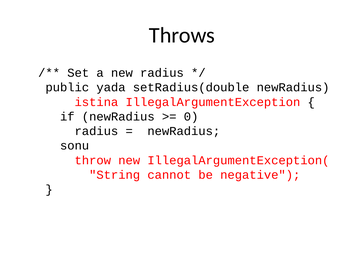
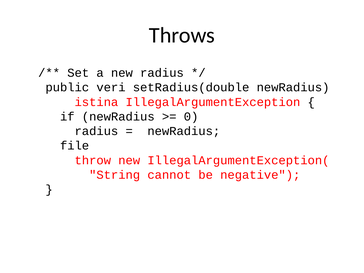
yada: yada -> veri
sonu: sonu -> file
